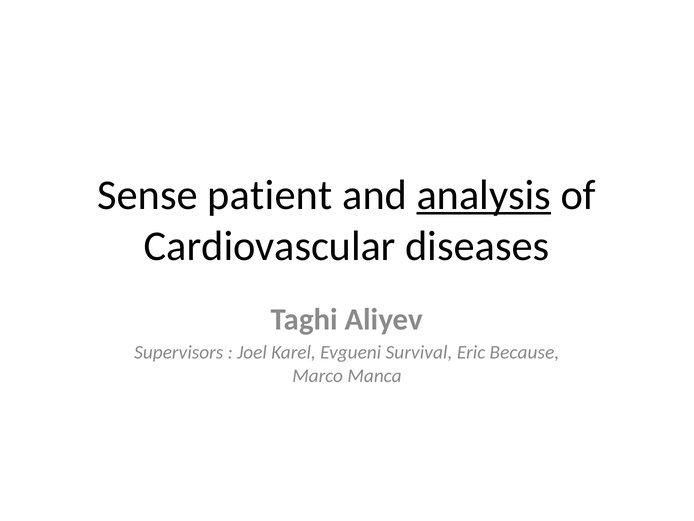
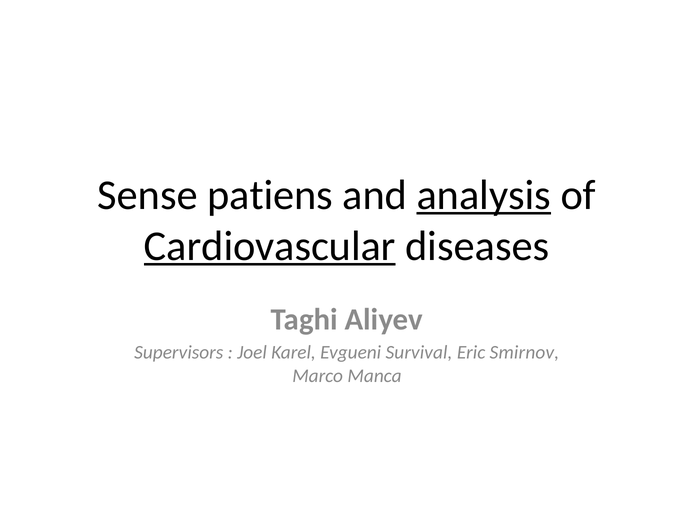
patient: patient -> patiens
Cardiovascular underline: none -> present
Because: Because -> Smirnov
